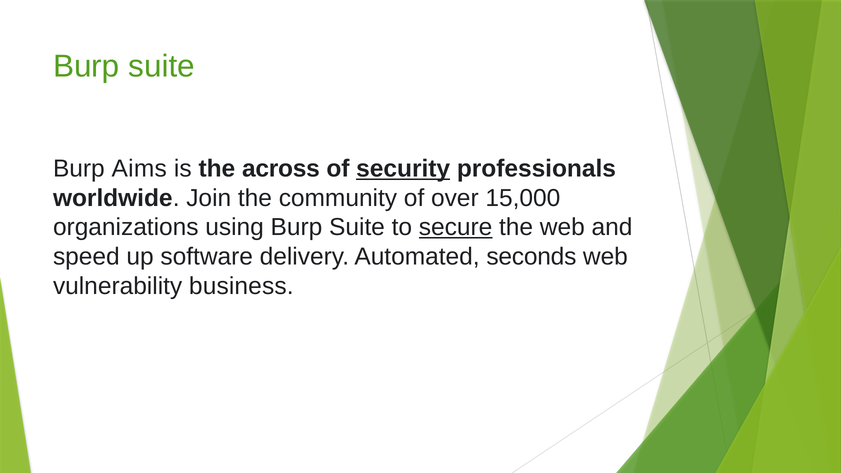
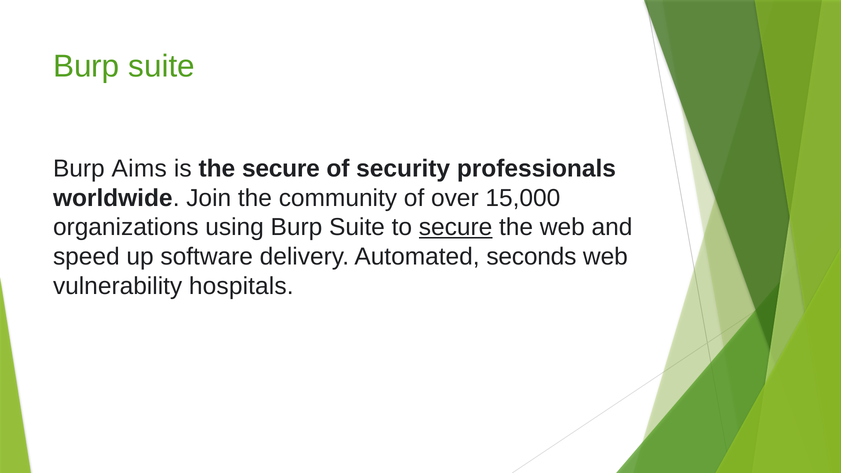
the across: across -> secure
security underline: present -> none
business: business -> hospitals
